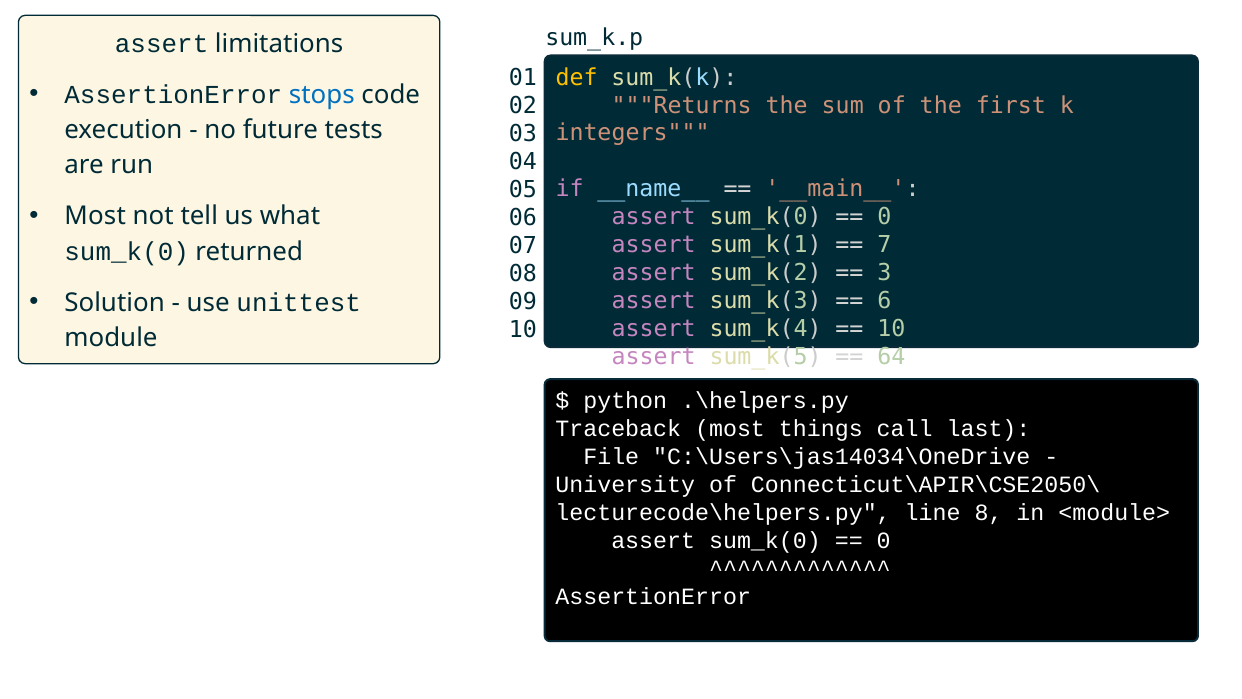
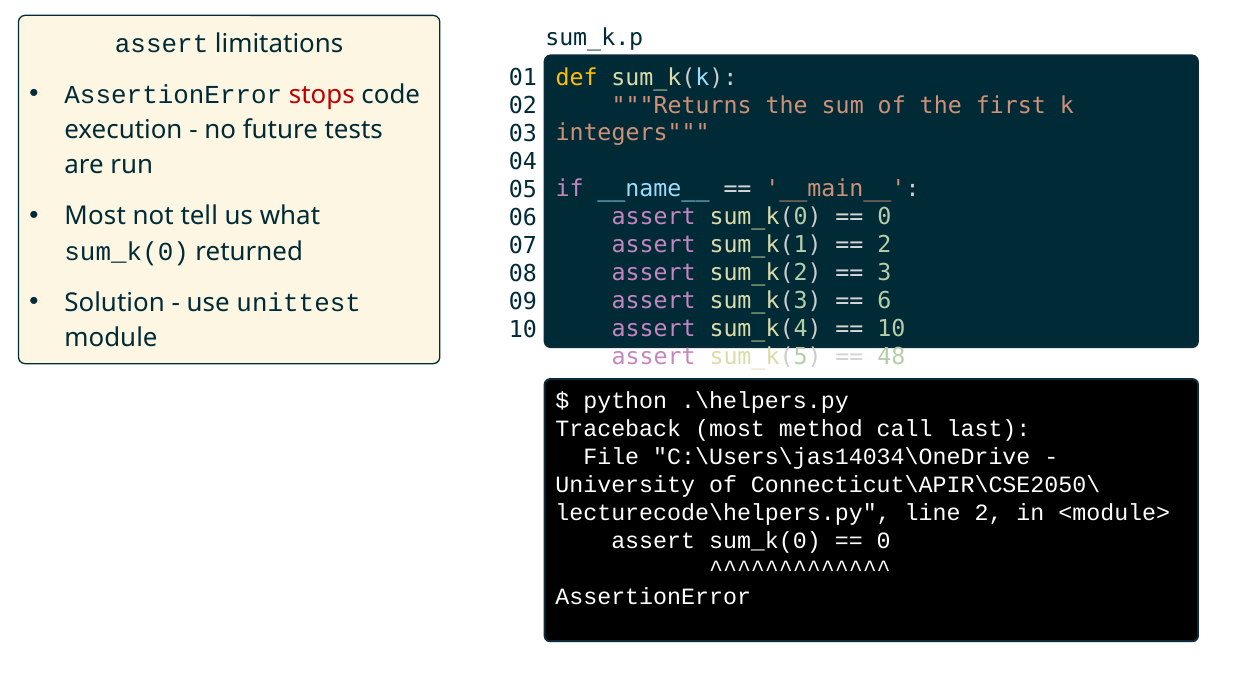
stops colour: blue -> red
7 at (884, 245): 7 -> 2
64: 64 -> 48
things: things -> method
line 8: 8 -> 2
